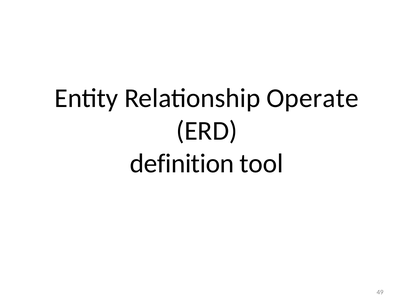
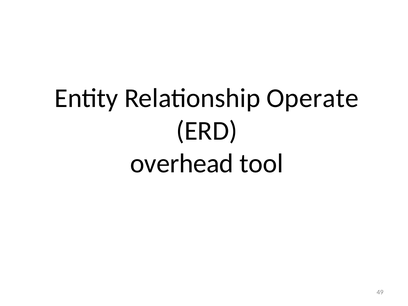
definition: definition -> overhead
